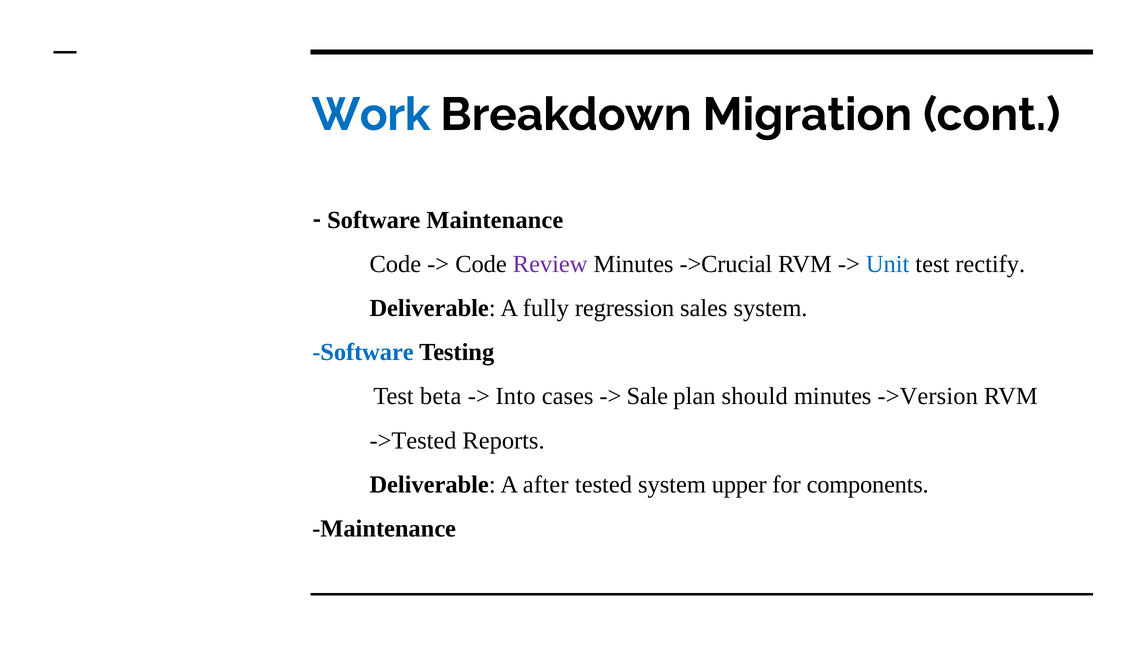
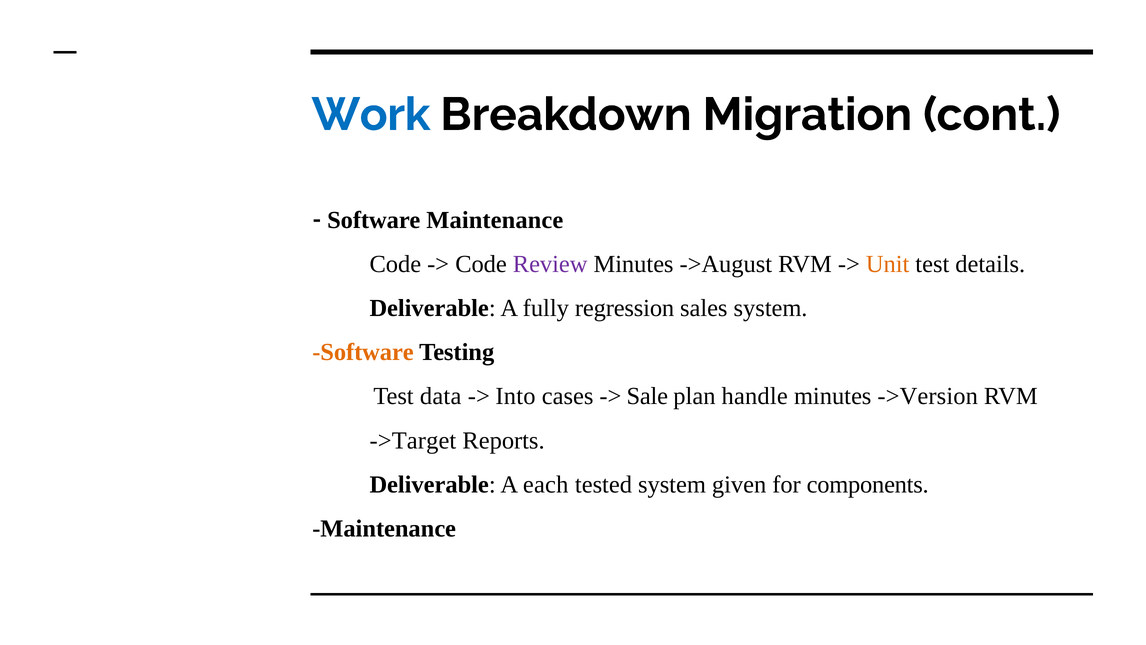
->Crucial: ->Crucial -> ->August
Unit colour: blue -> orange
rectify: rectify -> details
Software at (363, 352) colour: blue -> orange
beta: beta -> data
should: should -> handle
->Tested: ->Tested -> ->Target
after: after -> each
upper: upper -> given
